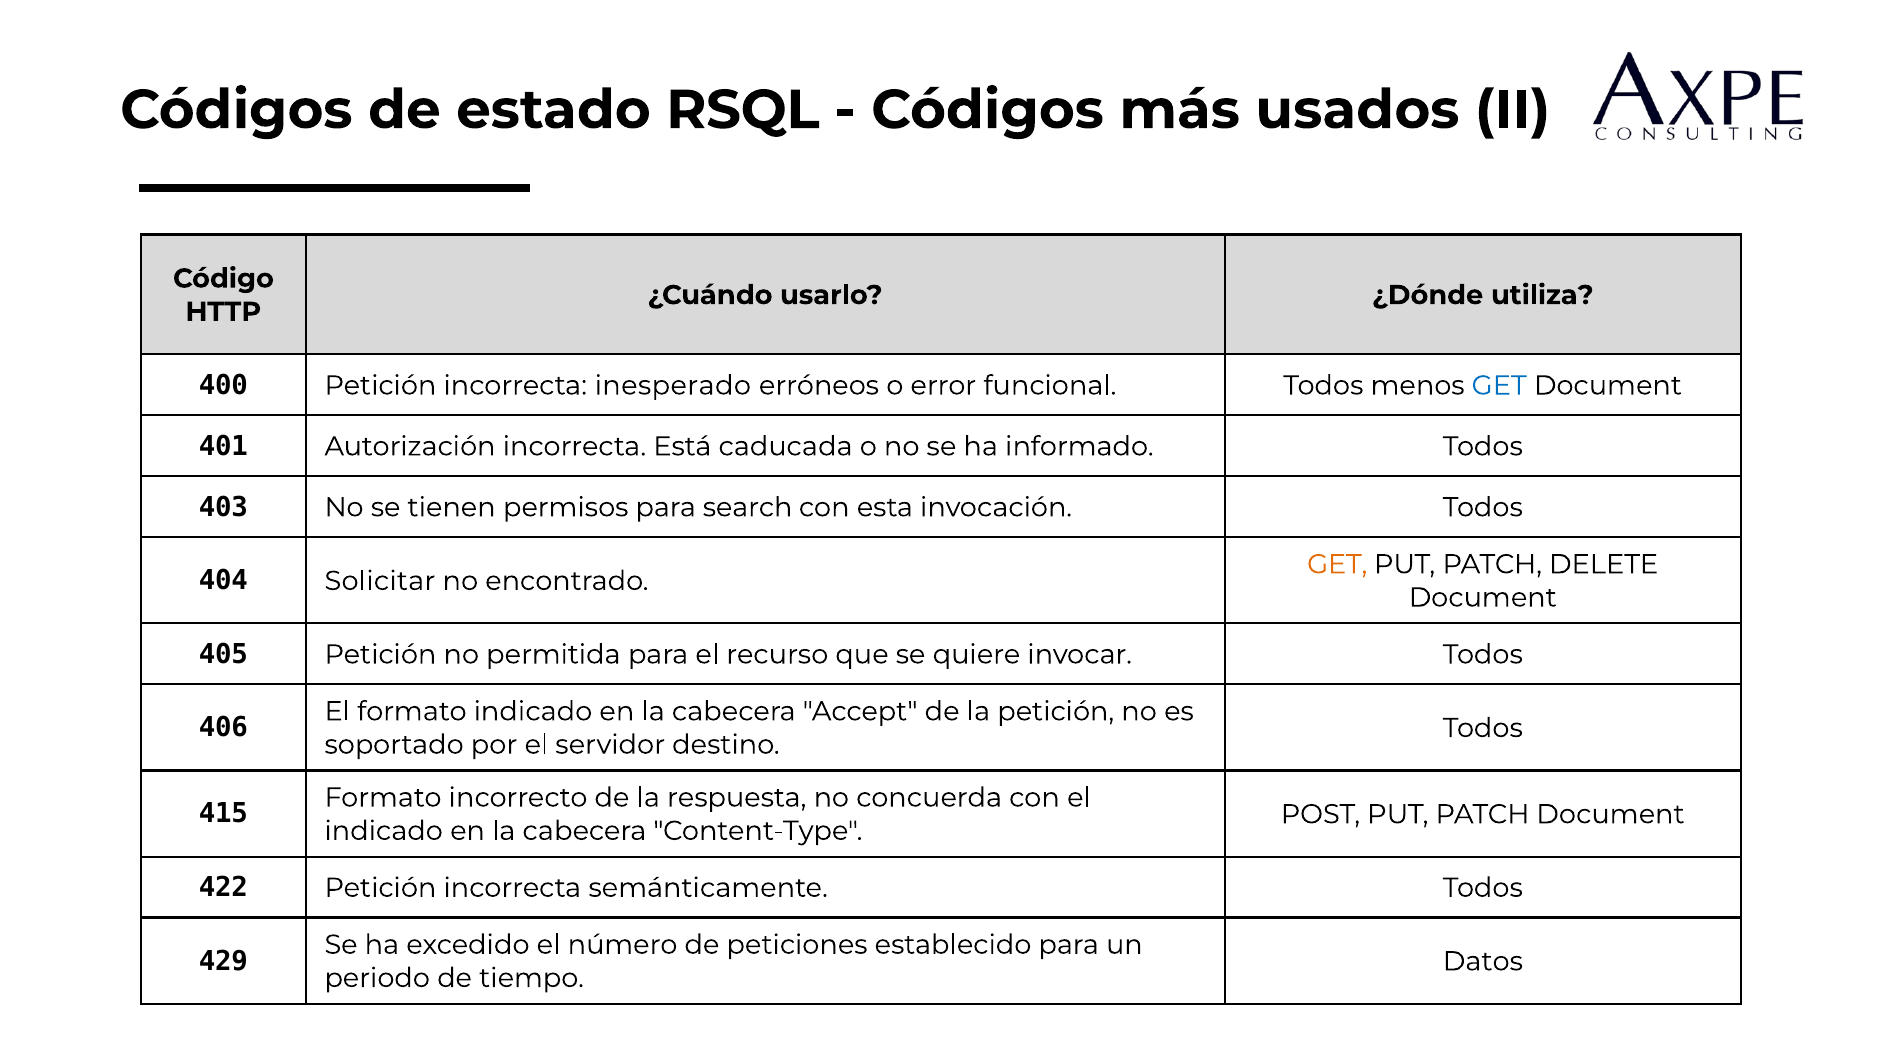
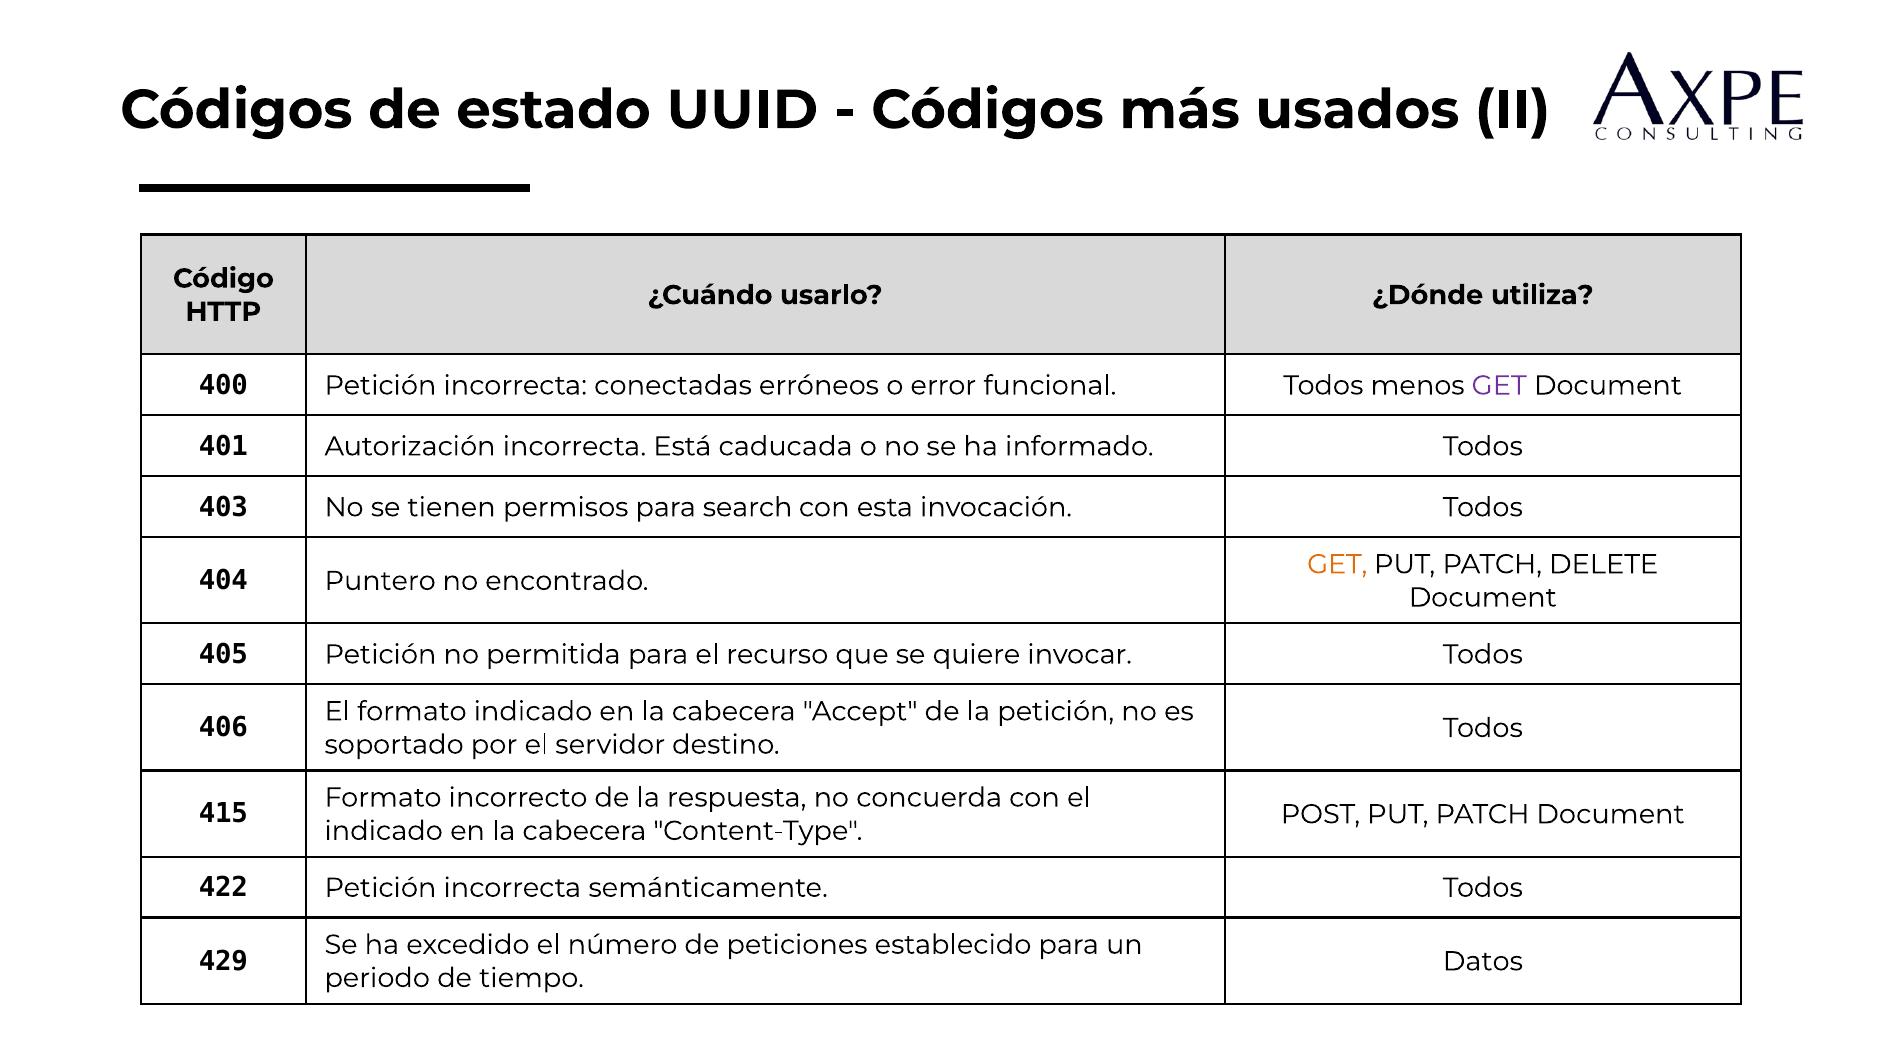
RSQL: RSQL -> UUID
inesperado: inesperado -> conectadas
GET at (1499, 385) colour: blue -> purple
Solicitar: Solicitar -> Puntero
